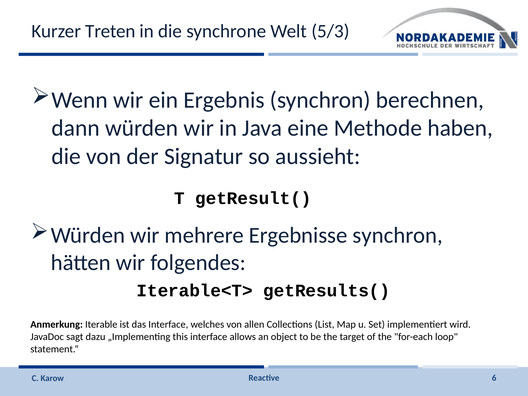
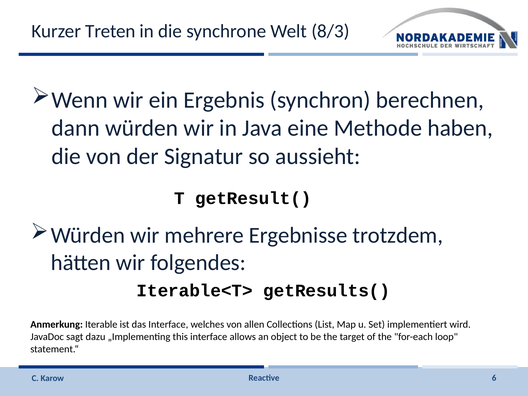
5/3: 5/3 -> 8/3
Ergebnisse synchron: synchron -> trotzdem
